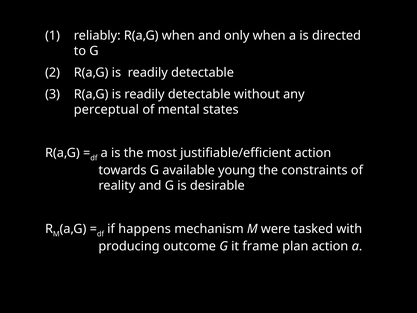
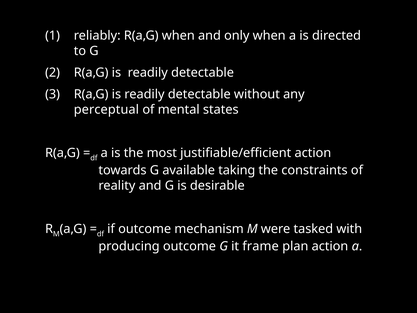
young: young -> taking
if happens: happens -> outcome
